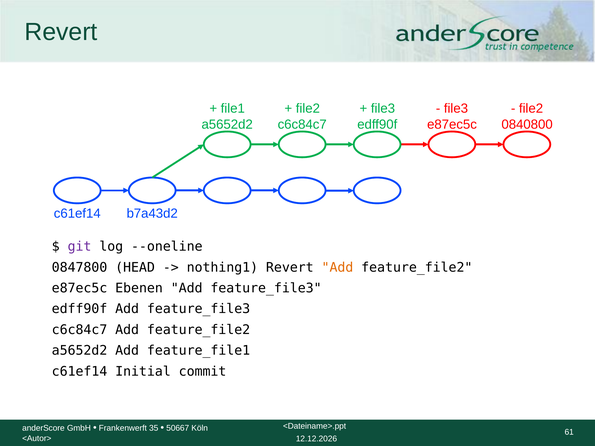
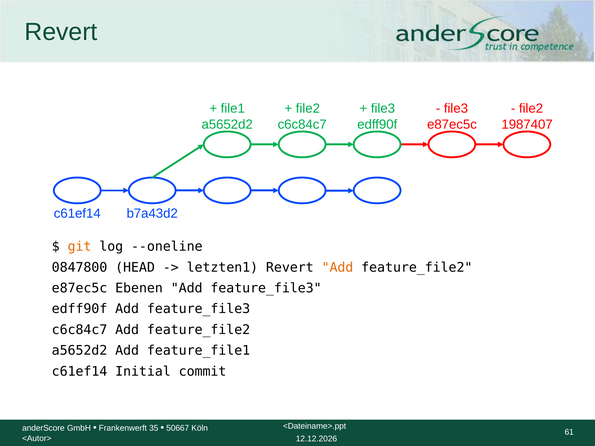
0840800: 0840800 -> 1987407
git colour: purple -> orange
nothing1: nothing1 -> letzten1
